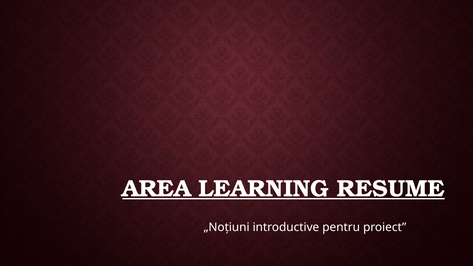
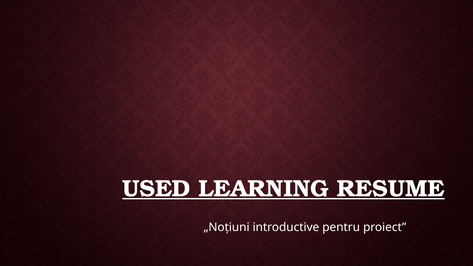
AREA: AREA -> USED
